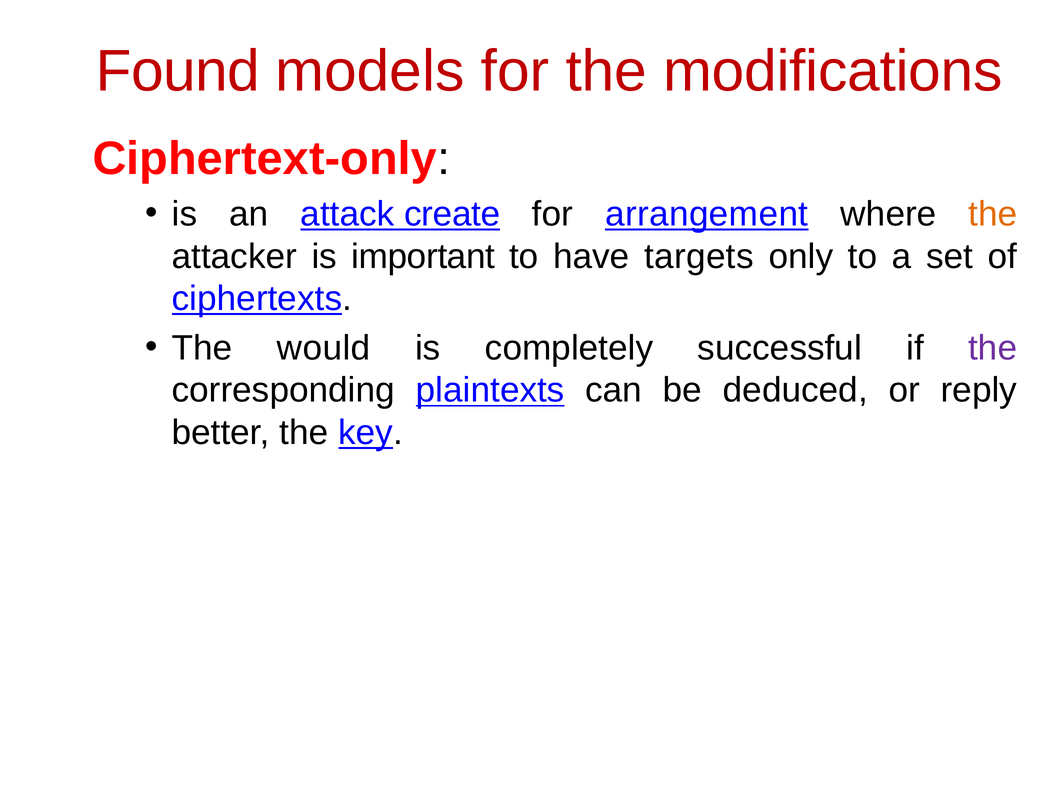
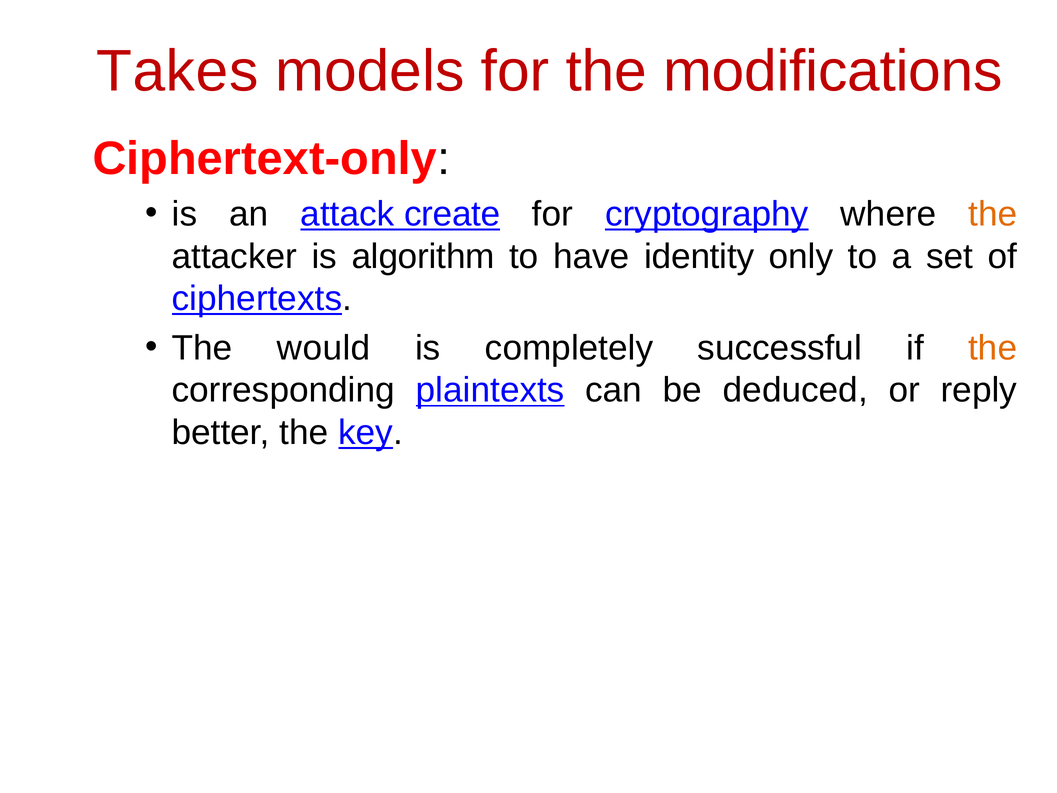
Found: Found -> Takes
arrangement: arrangement -> cryptography
important: important -> algorithm
targets: targets -> identity
the at (993, 348) colour: purple -> orange
